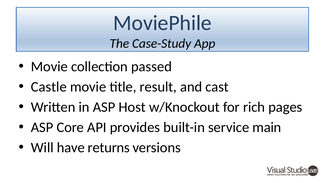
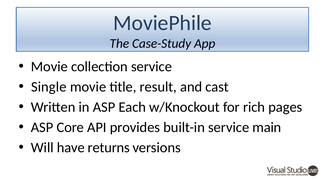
collection passed: passed -> service
Castle: Castle -> Single
Host: Host -> Each
